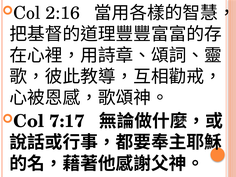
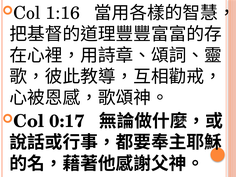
2:16: 2:16 -> 1:16
7:17: 7:17 -> 0:17
